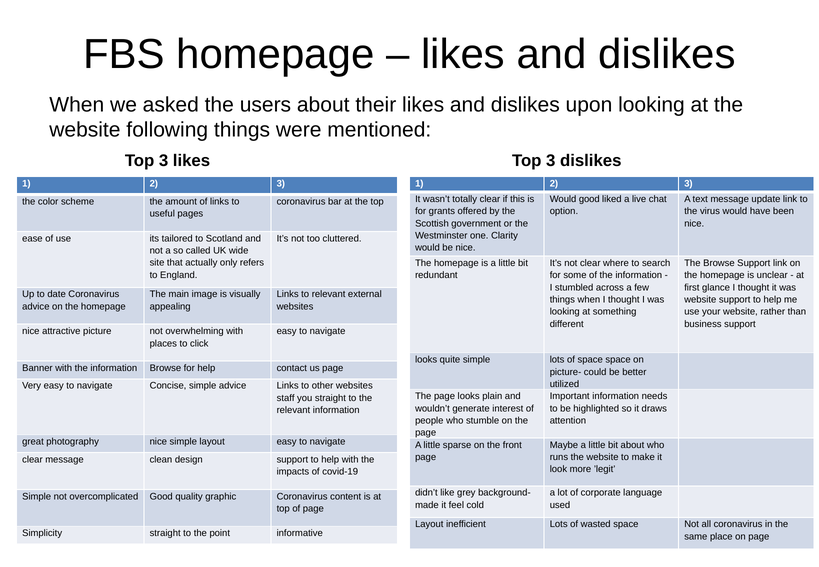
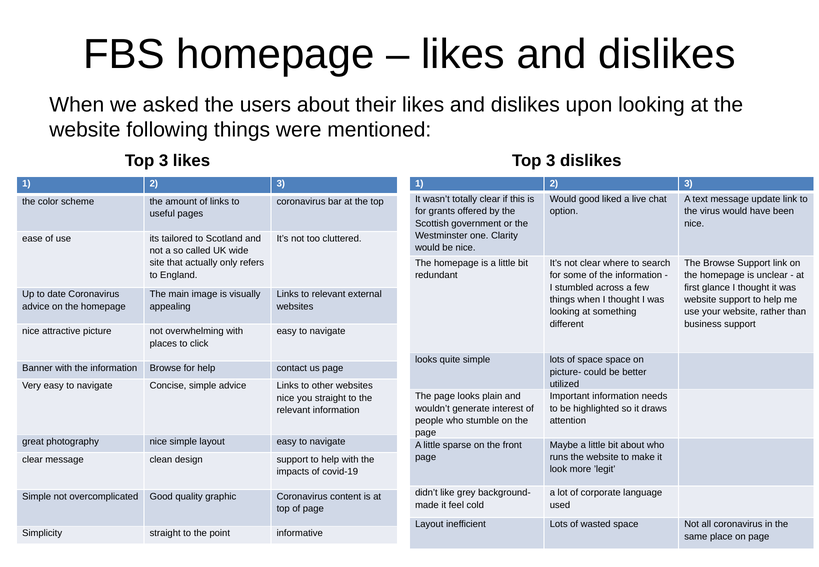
staff at (286, 398): staff -> nice
